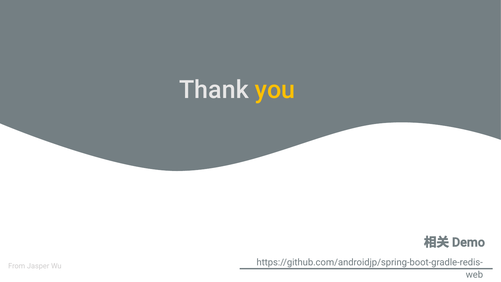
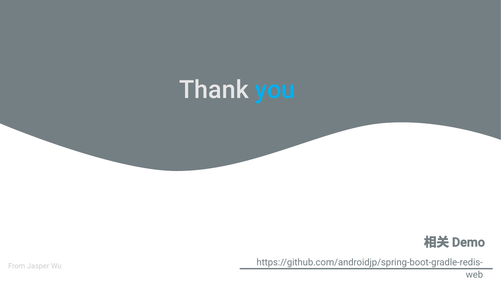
you colour: yellow -> light blue
